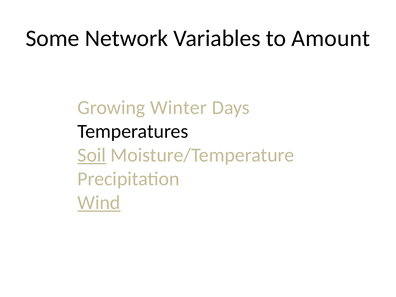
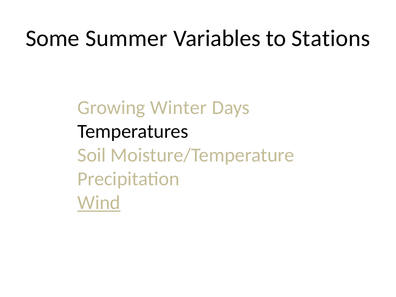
Network: Network -> Summer
Amount: Amount -> Stations
Soil underline: present -> none
